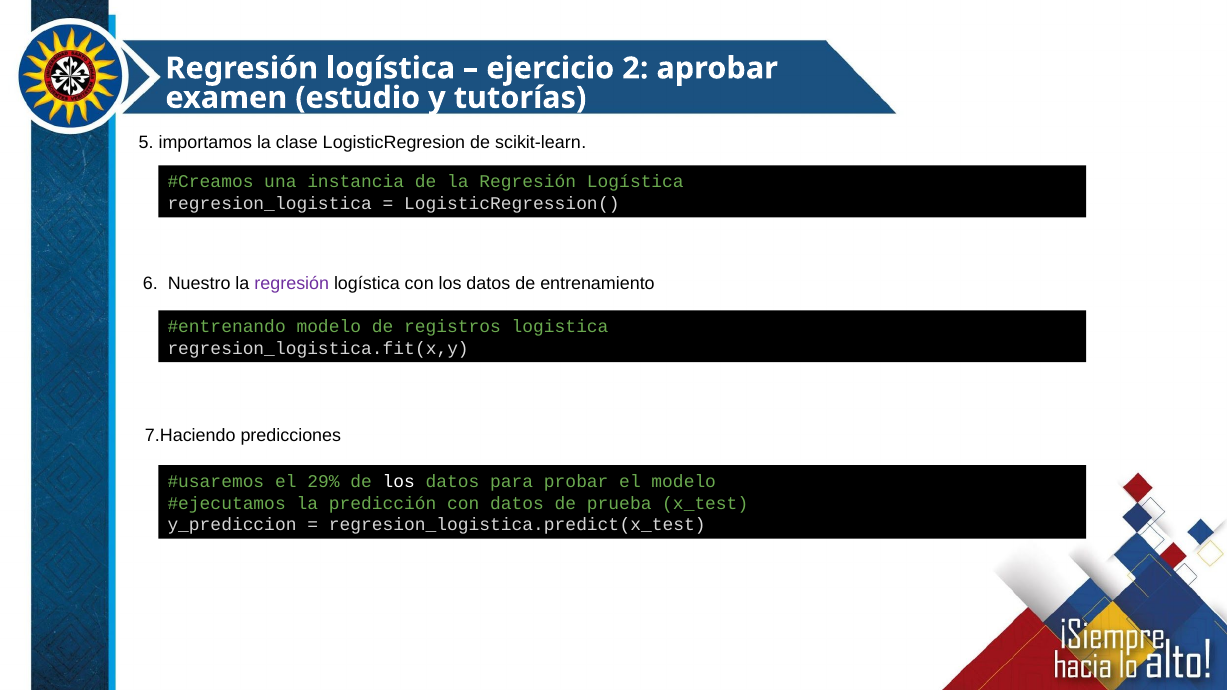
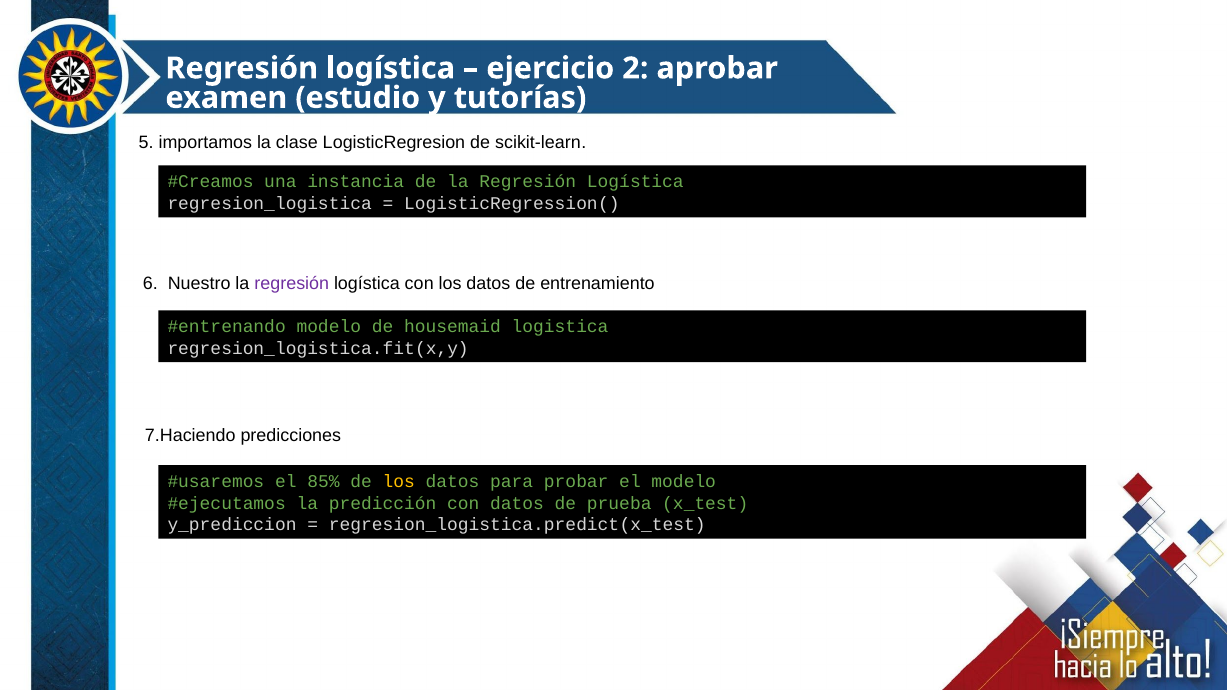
registros: registros -> housemaid
29%: 29% -> 85%
los at (399, 482) colour: white -> yellow
